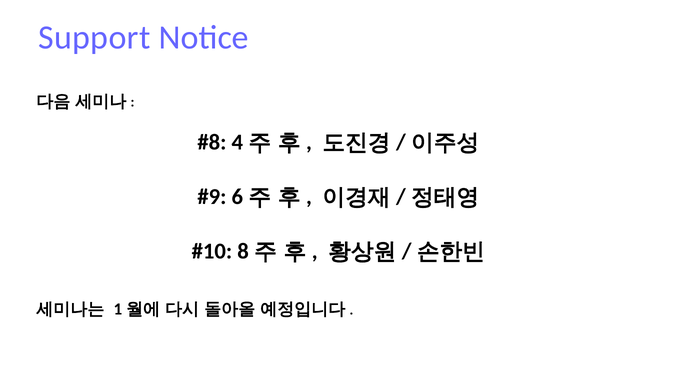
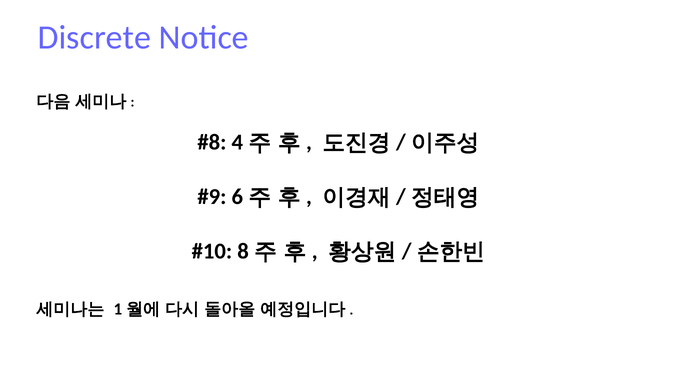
Support: Support -> Discrete
